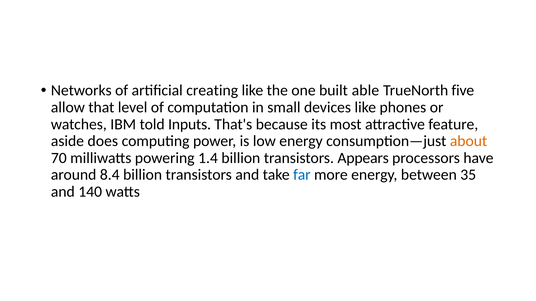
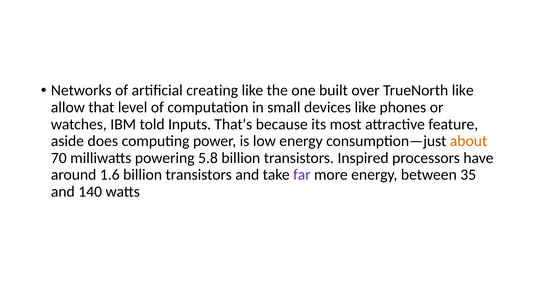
able: able -> over
TrueNorth five: five -> like
1.4: 1.4 -> 5.8
Appears: Appears -> Inspired
8.4: 8.4 -> 1.6
far colour: blue -> purple
